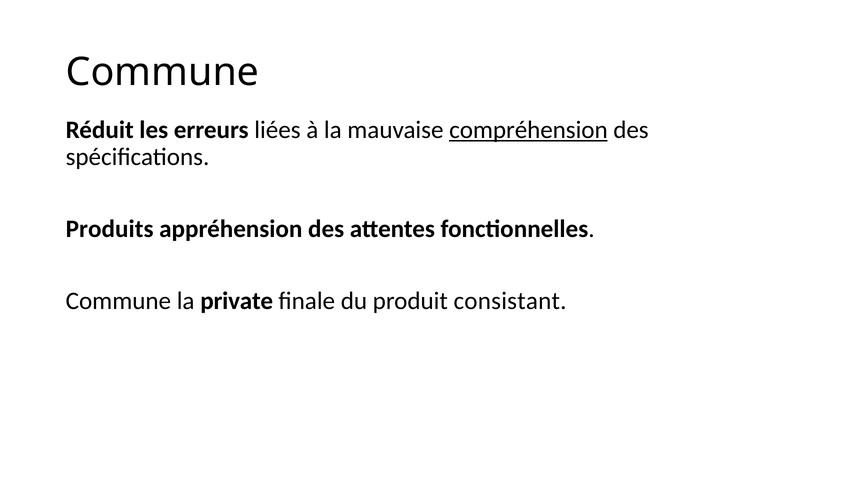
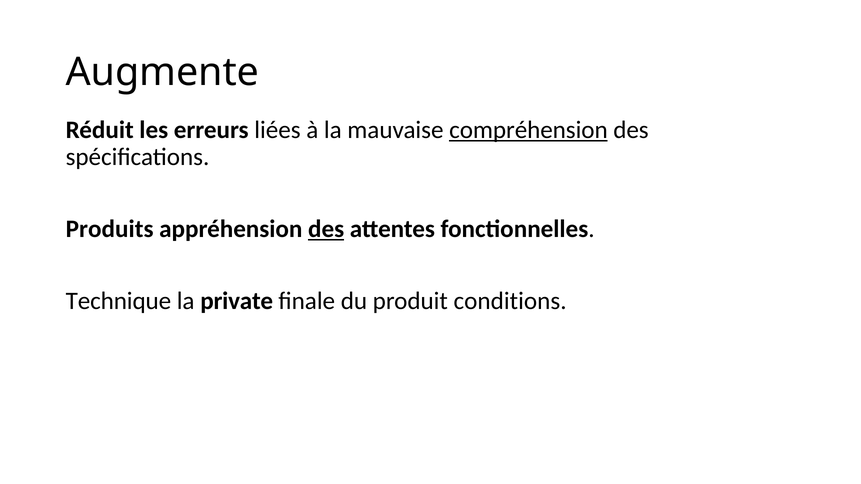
Commune at (162, 72): Commune -> Augmente
des at (326, 229) underline: none -> present
Commune at (118, 301): Commune -> Technique
consistant: consistant -> conditions
